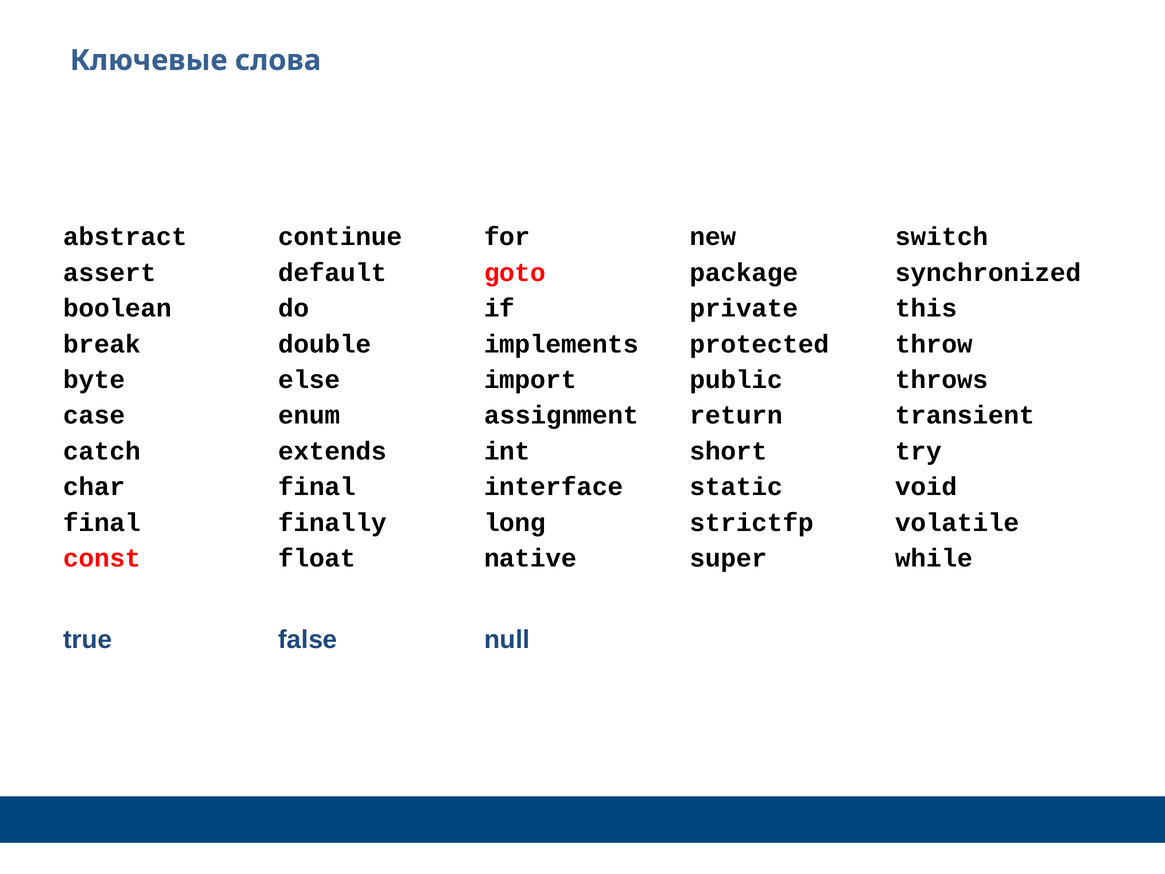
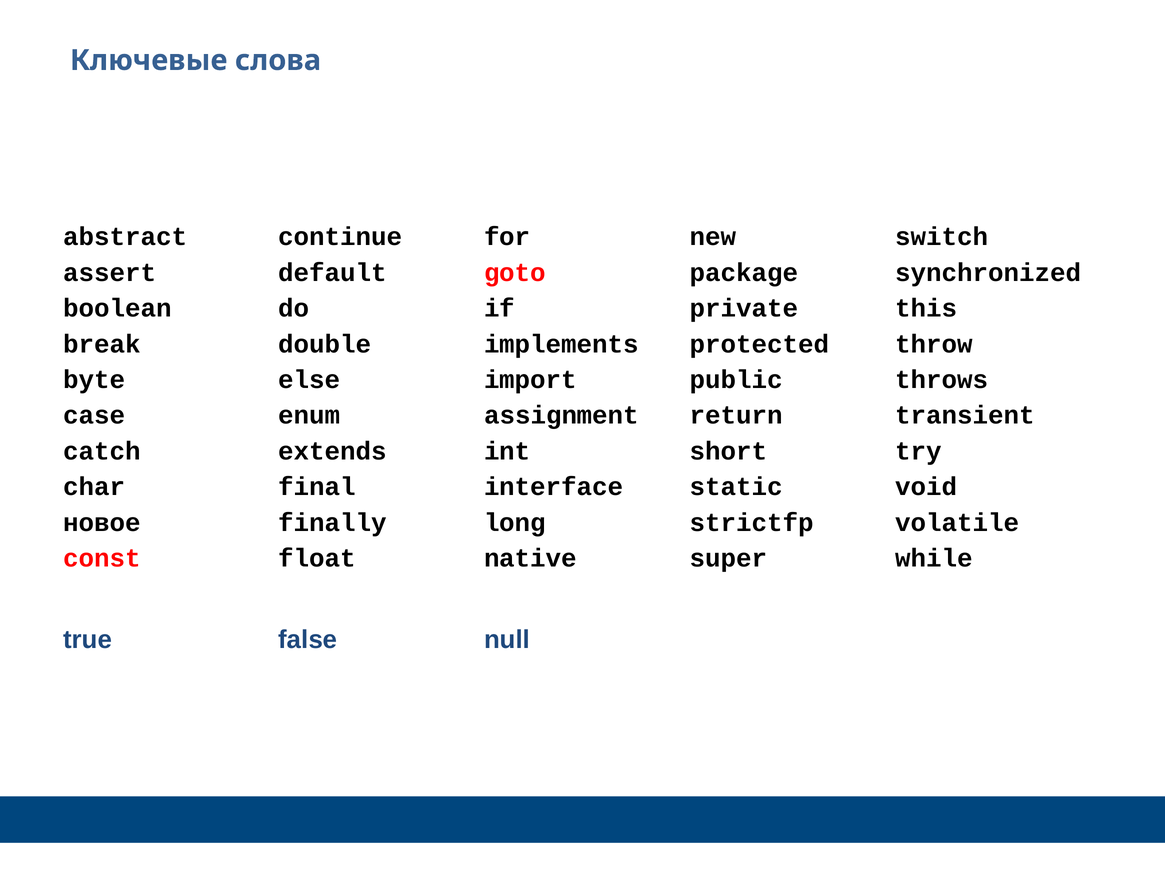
final at (102, 522): final -> новое
